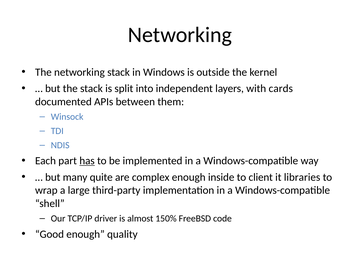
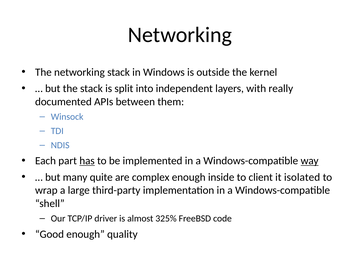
cards: cards -> really
way underline: none -> present
libraries: libraries -> isolated
150%: 150% -> 325%
